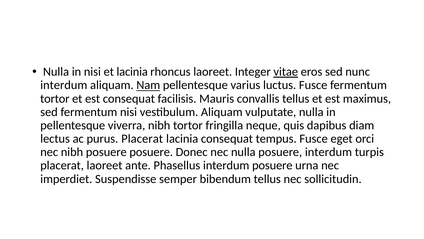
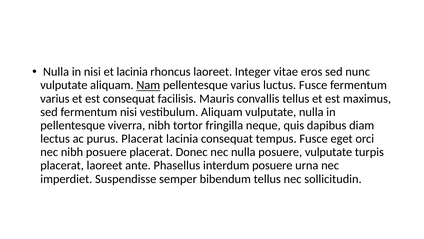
vitae underline: present -> none
interdum at (64, 85): interdum -> vulputate
tortor at (55, 98): tortor -> varius
posuere posuere: posuere -> placerat
posuere interdum: interdum -> vulputate
